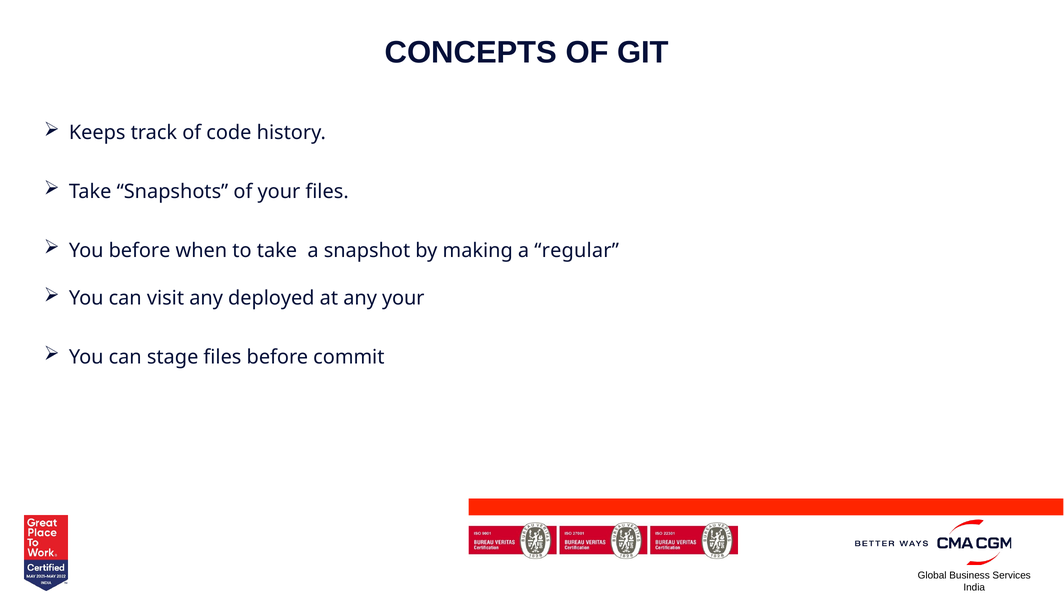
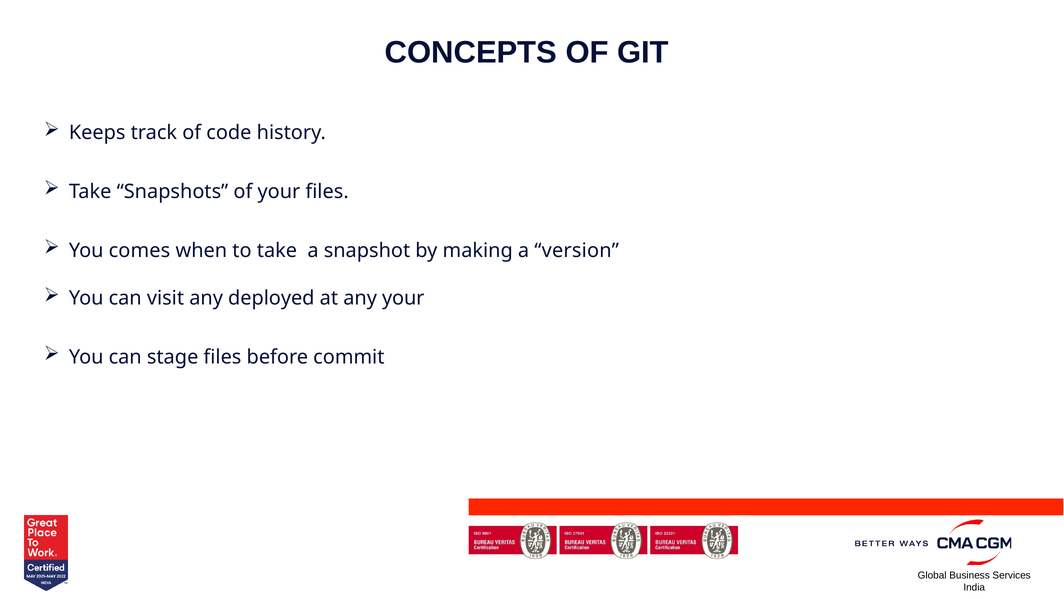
You before: before -> comes
regular: regular -> version
